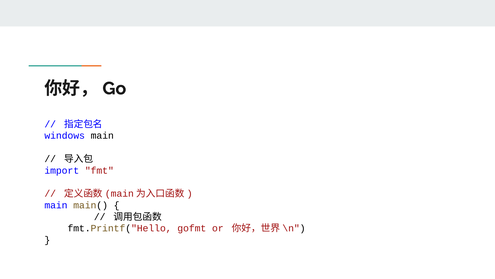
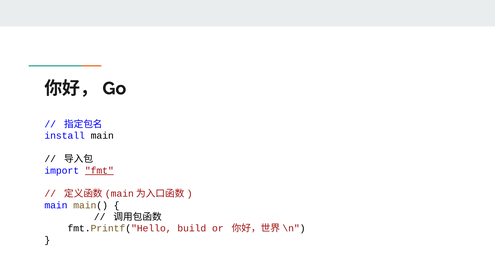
windows: windows -> install
fmt underline: none -> present
gofmt: gofmt -> build
